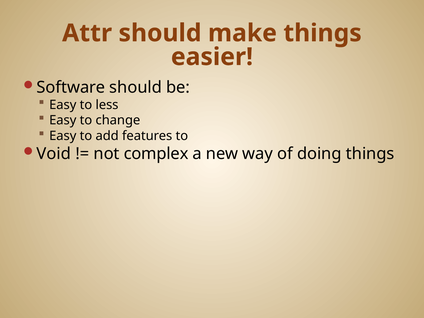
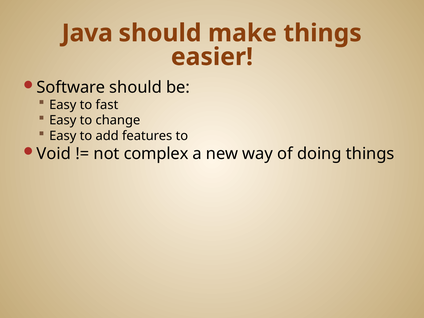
Attr: Attr -> Java
less: less -> fast
